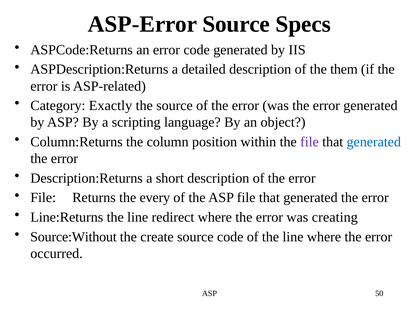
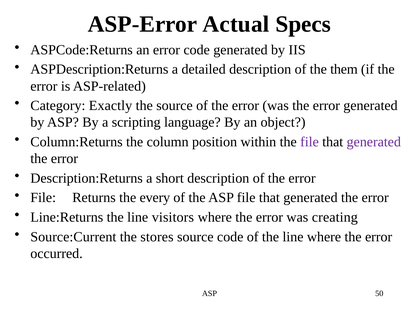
ASP-Error Source: Source -> Actual
generated at (374, 142) colour: blue -> purple
redirect: redirect -> visitors
Source:Without: Source:Without -> Source:Current
create: create -> stores
